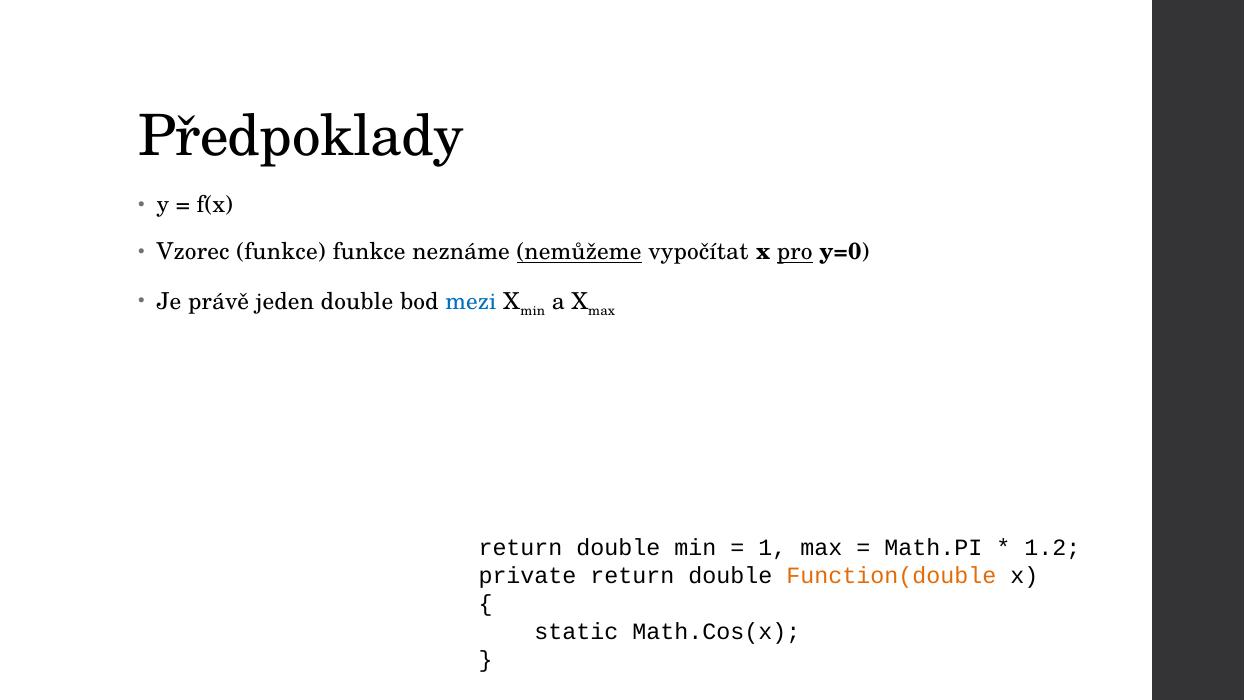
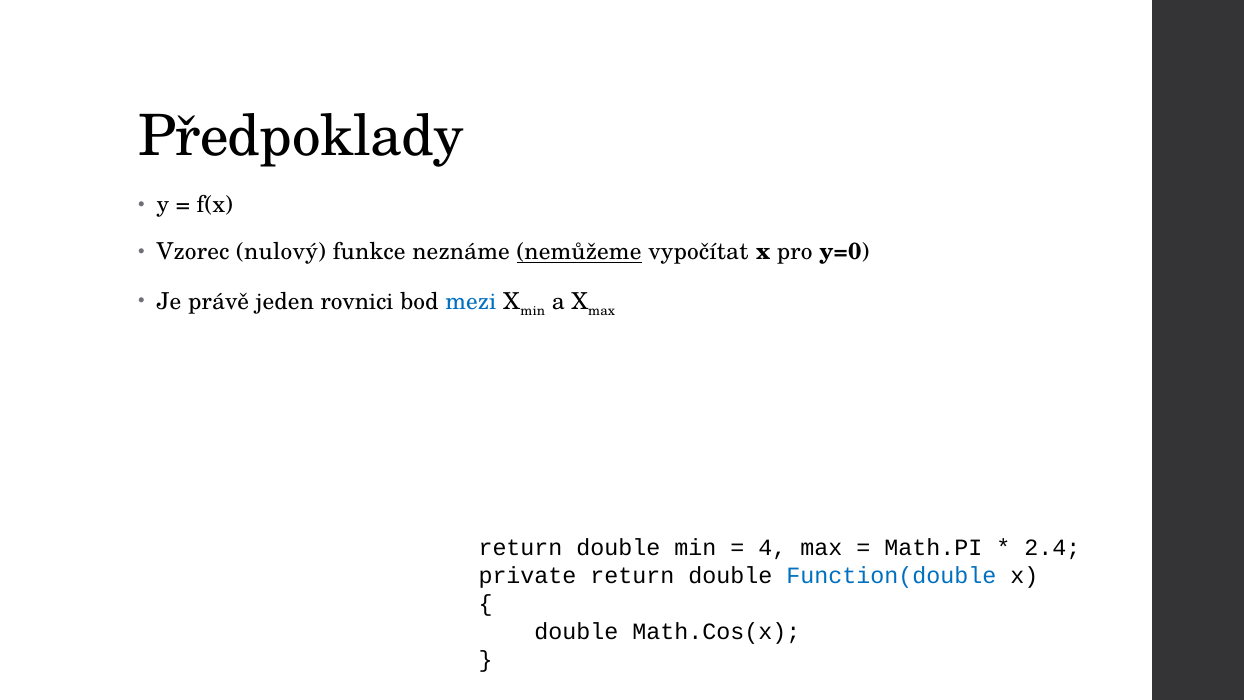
Vzorec funkce: funkce -> nulový
pro underline: present -> none
jeden double: double -> rovnici
1: 1 -> 4
1.2: 1.2 -> 2.4
Function(double colour: orange -> blue
static at (576, 631): static -> double
